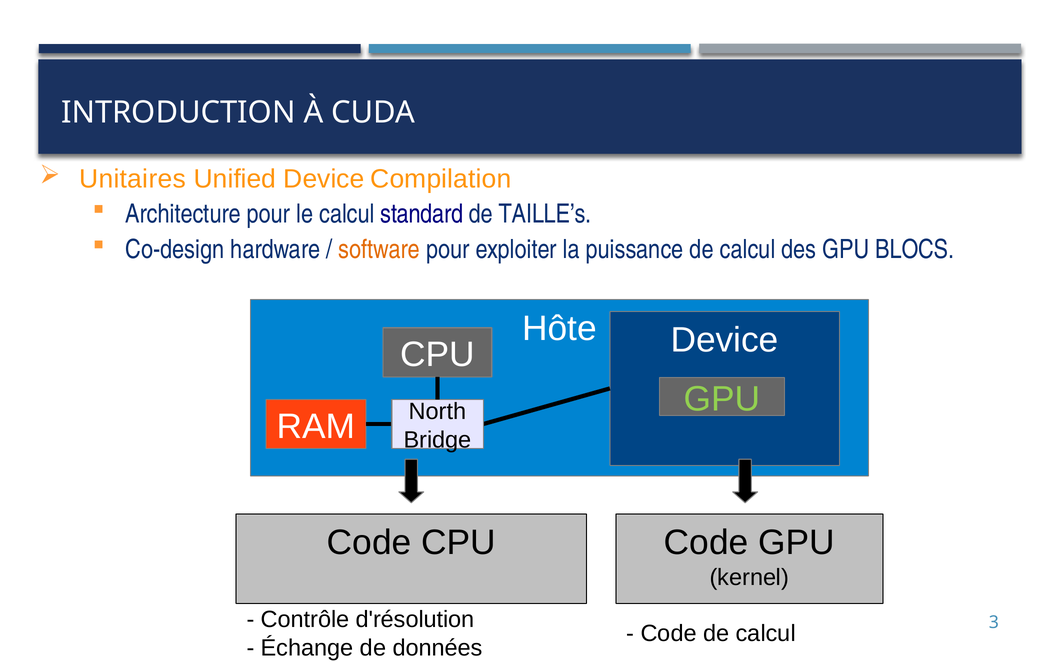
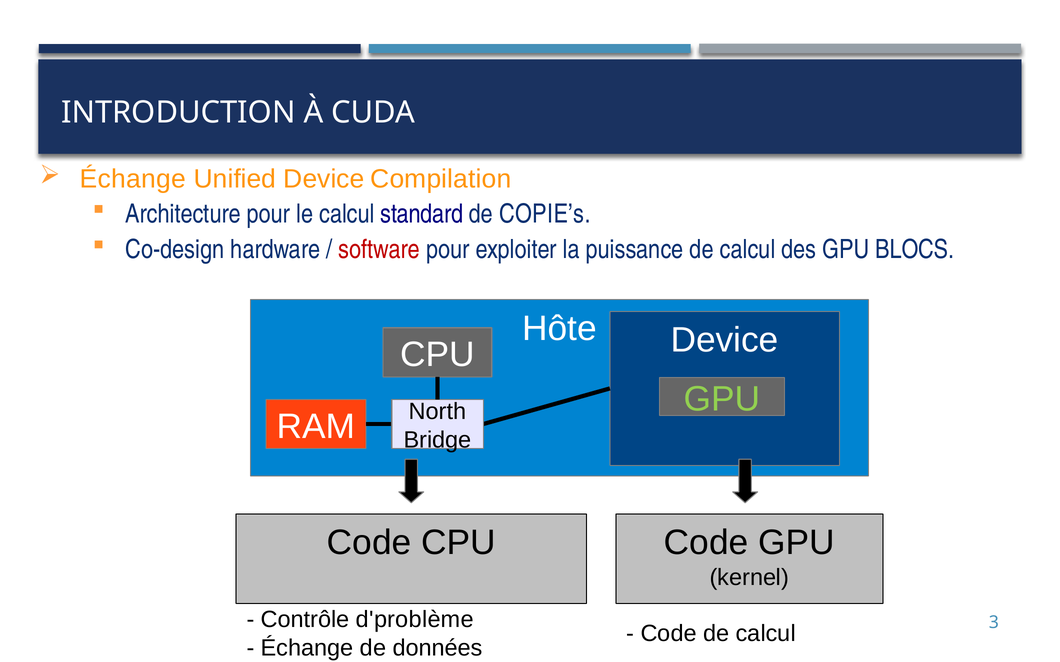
Unitaires at (133, 179): Unitaires -> Échange
TAILLE’s: TAILLE’s -> COPIE’s
software colour: orange -> red
d'résolution: d'résolution -> d'problème
